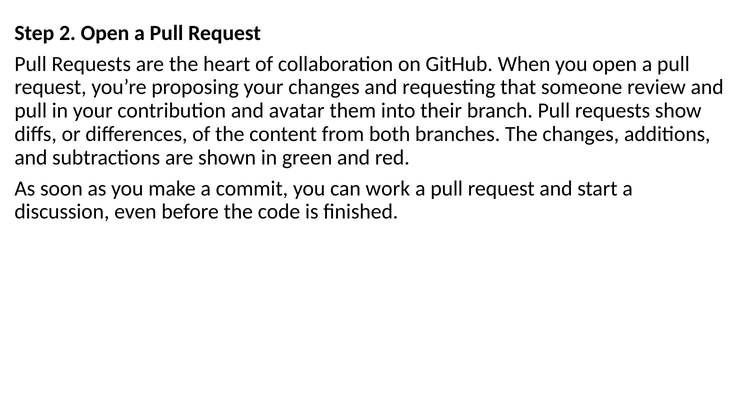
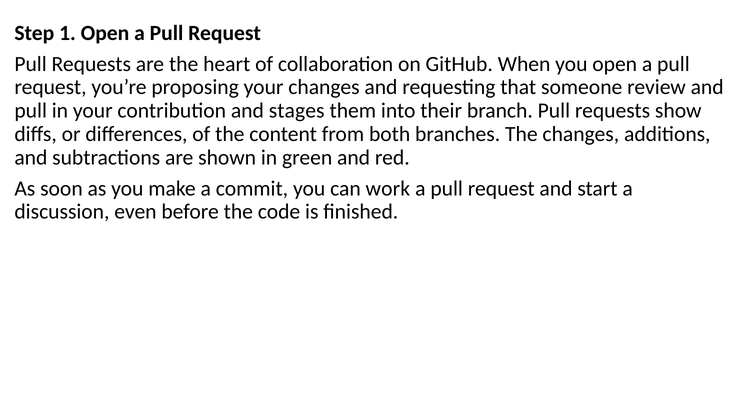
2: 2 -> 1
avatar: avatar -> stages
